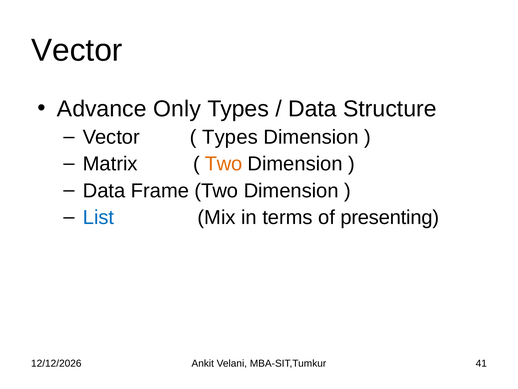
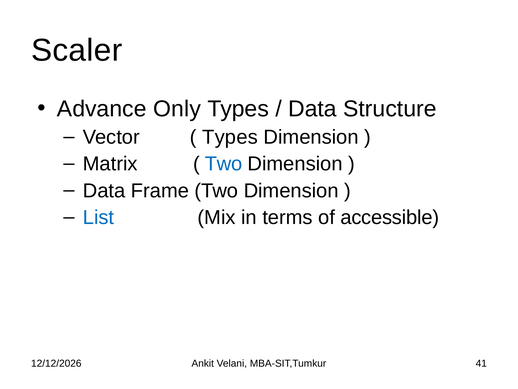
Vector at (77, 50): Vector -> Scaler
Two at (224, 164) colour: orange -> blue
presenting: presenting -> accessible
